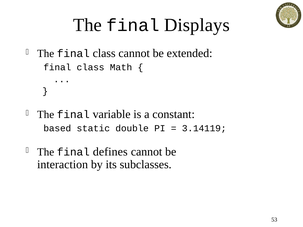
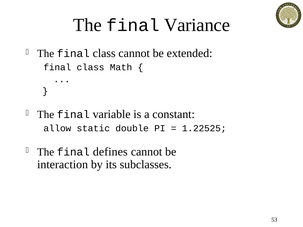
Displays: Displays -> Variance
based: based -> allow
3.14119: 3.14119 -> 1.22525
